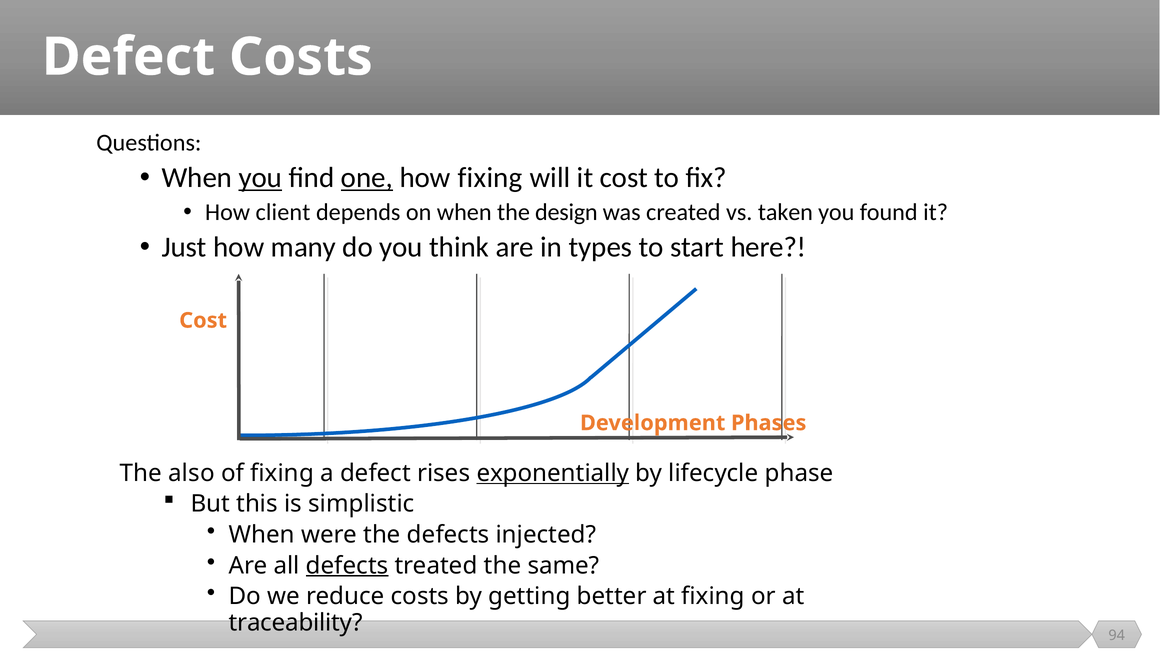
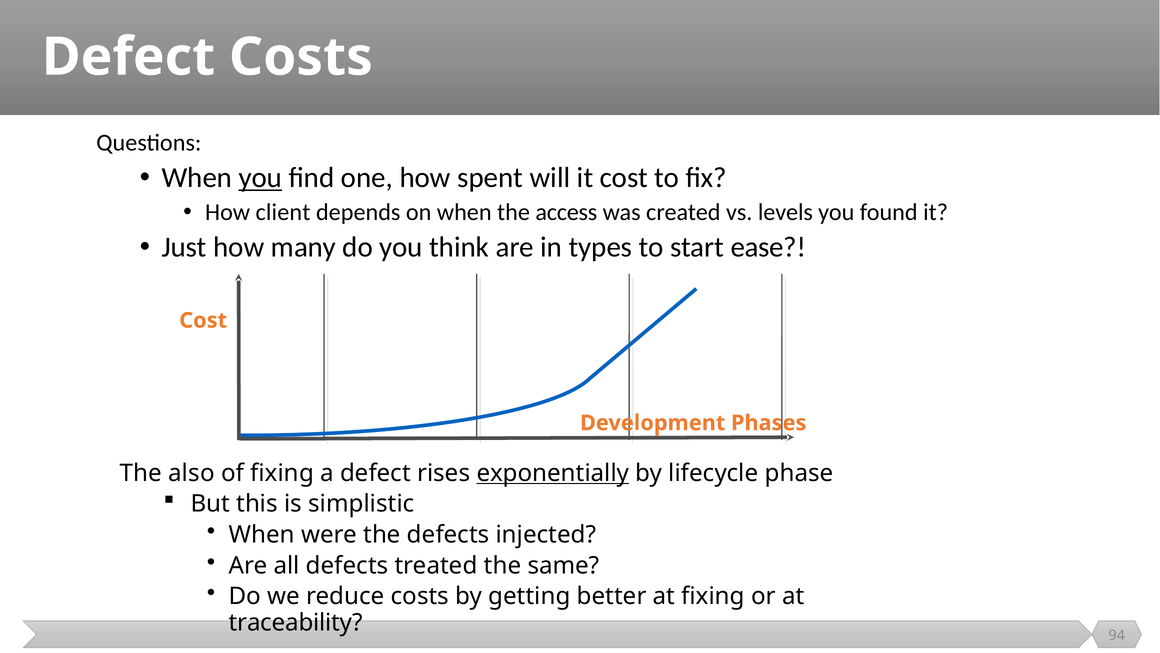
one underline: present -> none
how fixing: fixing -> spent
design: design -> access
taken: taken -> levels
here: here -> ease
defects at (347, 565) underline: present -> none
